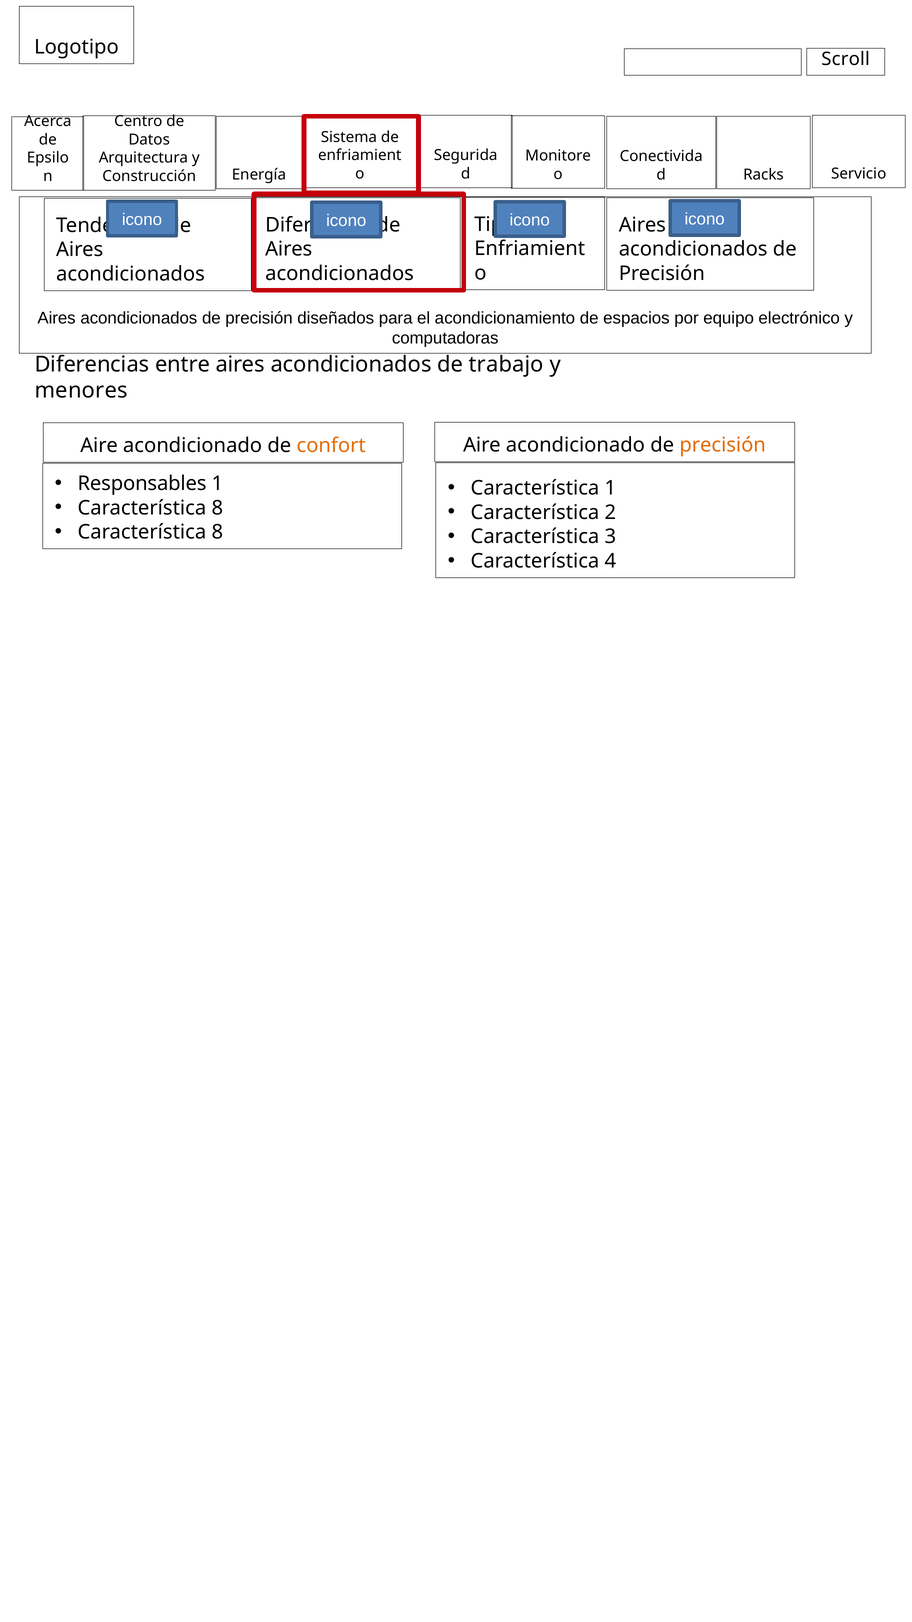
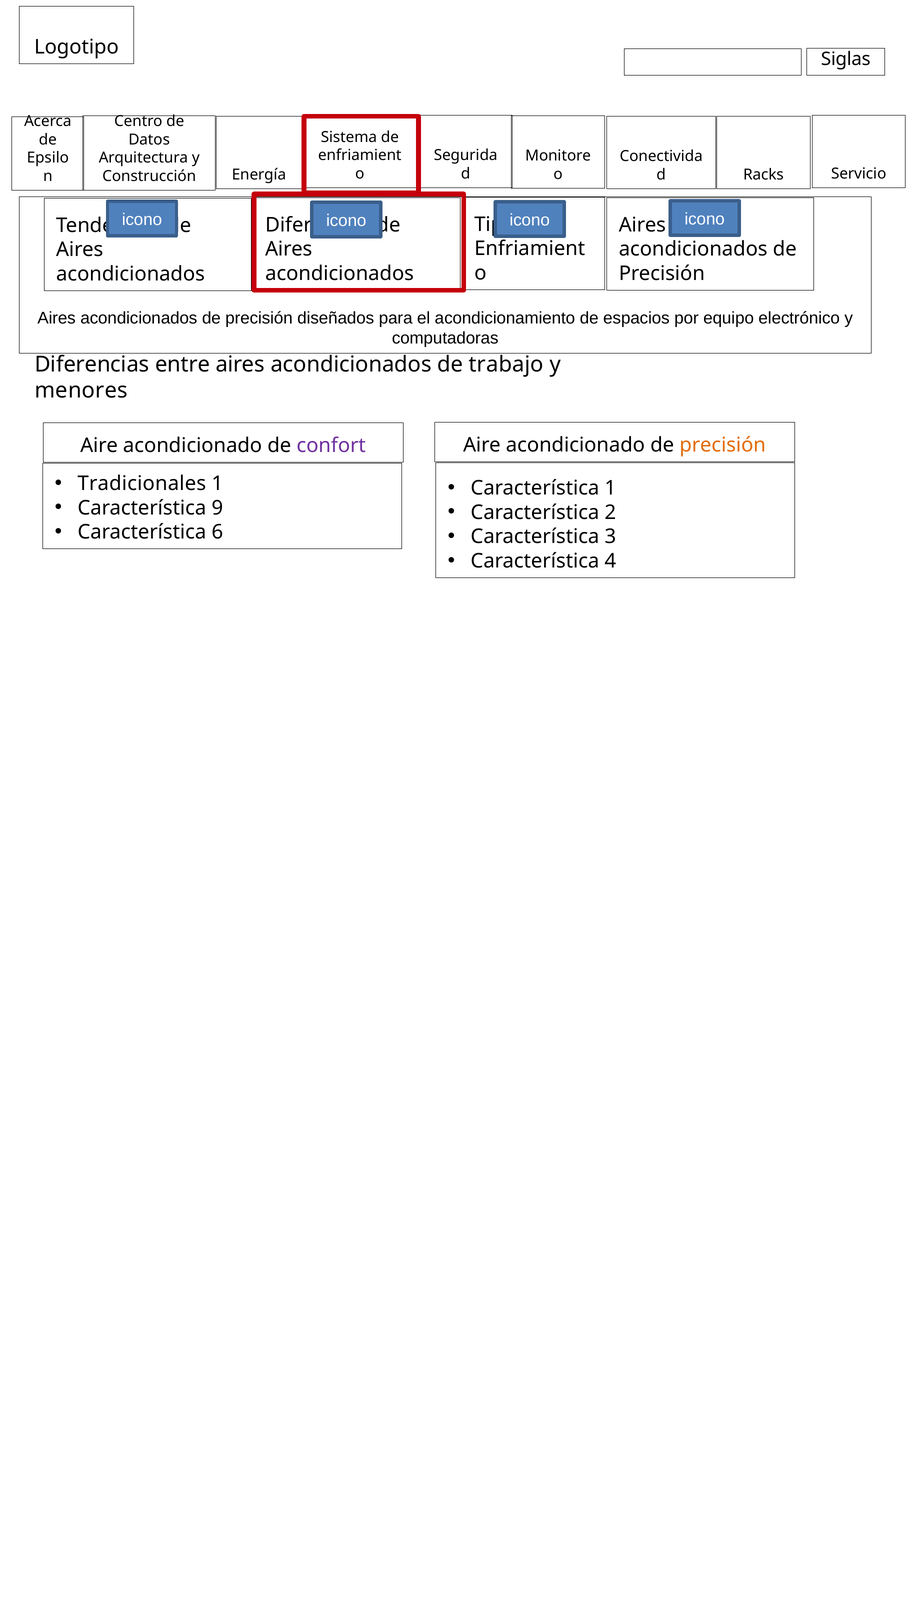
Scroll: Scroll -> Siglas
confort colour: orange -> purple
Responsables: Responsables -> Tradicionales
8 at (217, 508): 8 -> 9
8 at (217, 532): 8 -> 6
